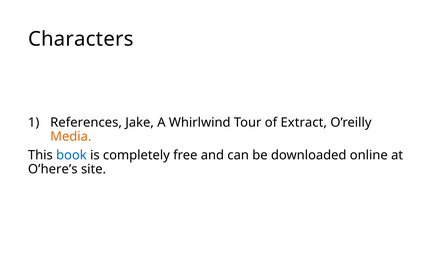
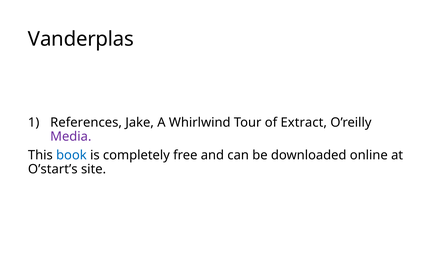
Characters: Characters -> Vanderplas
Media colour: orange -> purple
O’here’s: O’here’s -> O’start’s
